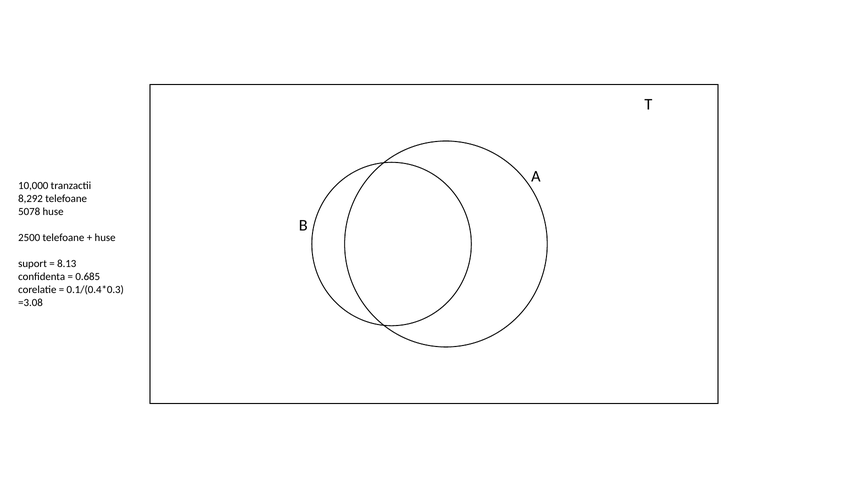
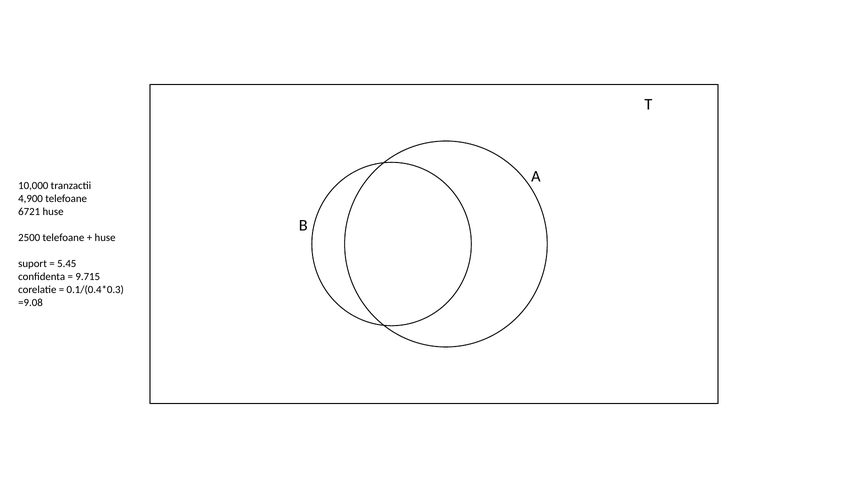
8,292: 8,292 -> 4,900
5078: 5078 -> 6721
8.13: 8.13 -> 5.45
0.685: 0.685 -> 9.715
=3.08: =3.08 -> =9.08
